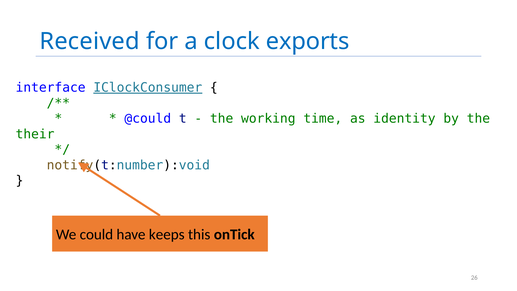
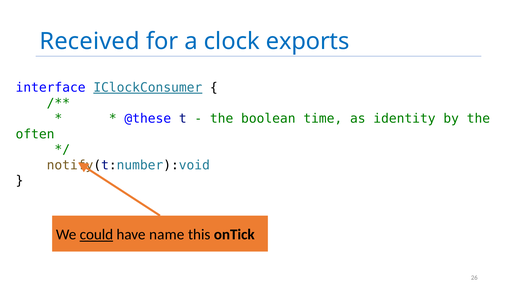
@could: @could -> @these
working: working -> boolean
their: their -> often
could underline: none -> present
keeps: keeps -> name
